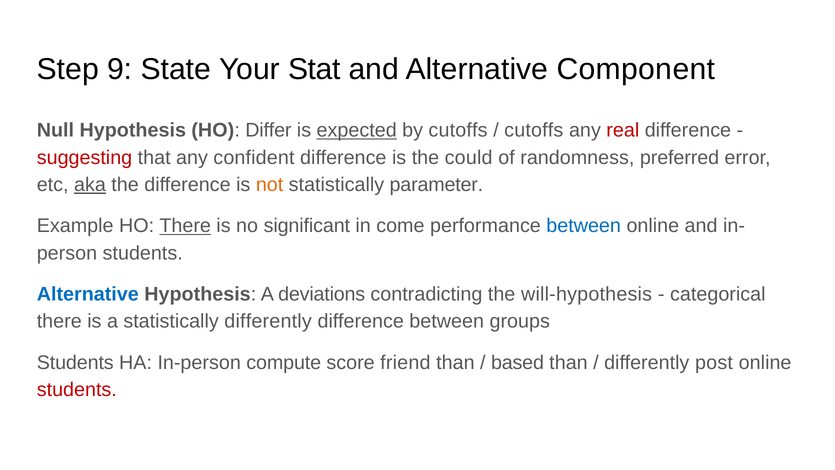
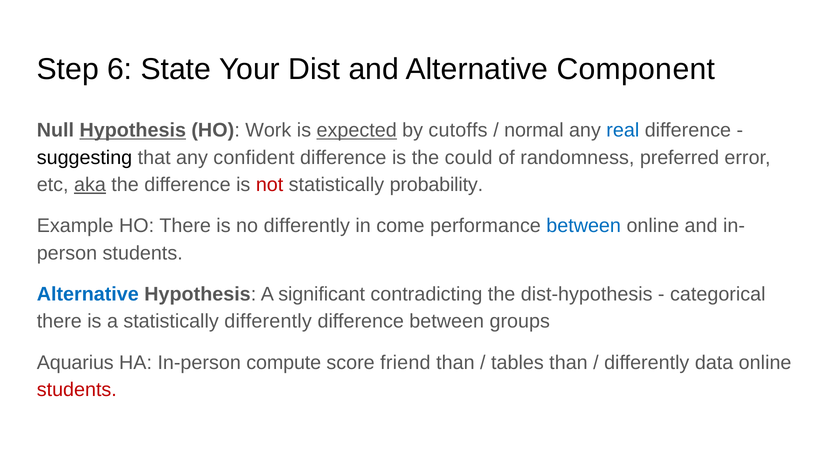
9: 9 -> 6
Stat: Stat -> Dist
Hypothesis at (133, 130) underline: none -> present
Differ: Differ -> Work
cutoffs at (534, 130): cutoffs -> normal
real colour: red -> blue
suggesting colour: red -> black
not colour: orange -> red
parameter: parameter -> probability
There at (185, 226) underline: present -> none
no significant: significant -> differently
deviations: deviations -> significant
will-hypothesis: will-hypothesis -> dist-hypothesis
Students at (75, 362): Students -> Aquarius
based: based -> tables
post: post -> data
